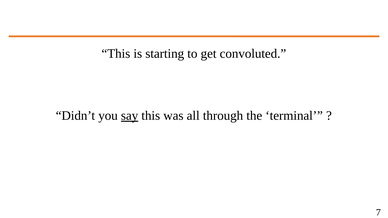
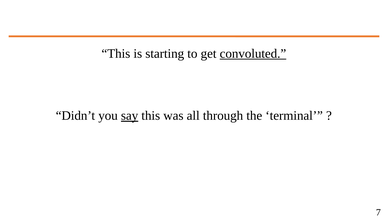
convoluted underline: none -> present
